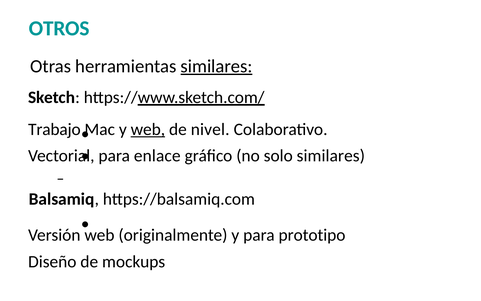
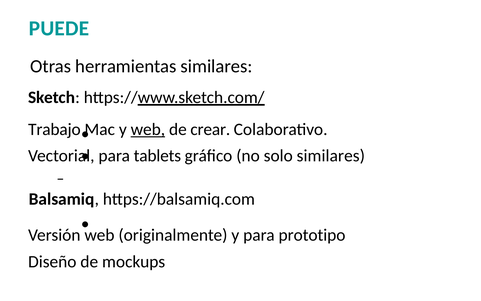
OTROS: OTROS -> PUEDE
similares at (217, 66) underline: present -> none
nivel: nivel -> crear
enlace: enlace -> tablets
